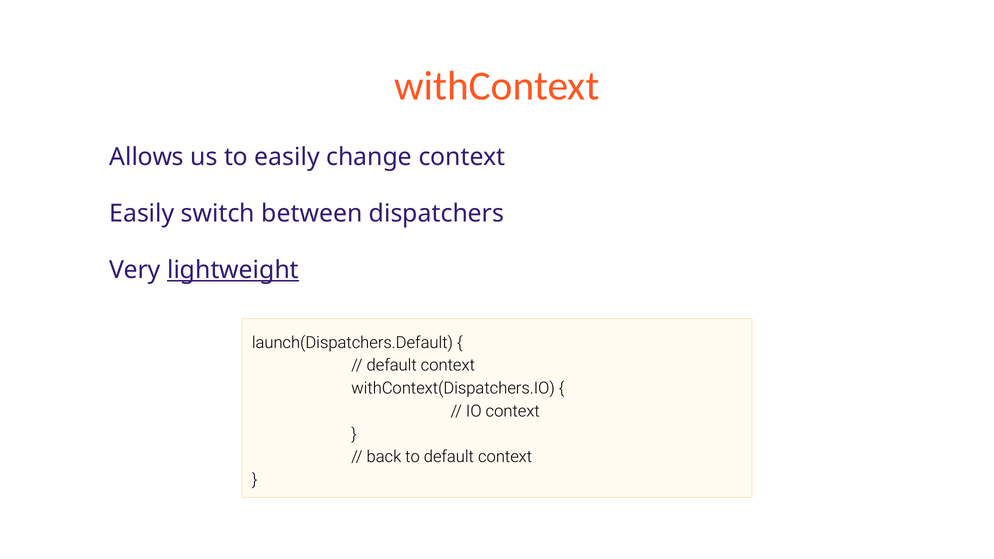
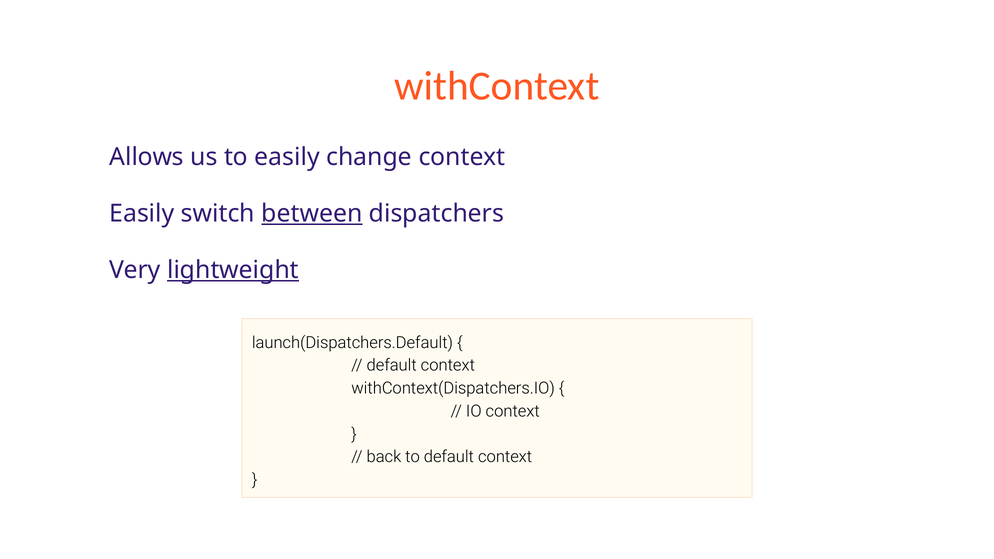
between underline: none -> present
